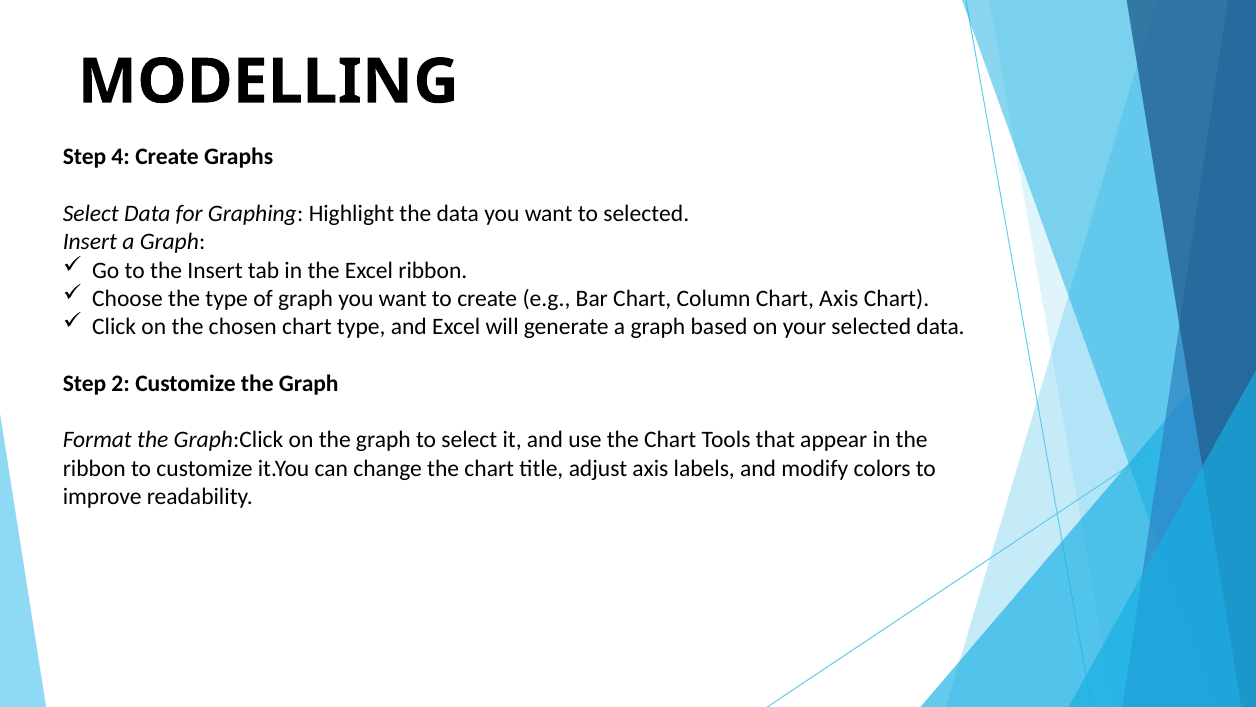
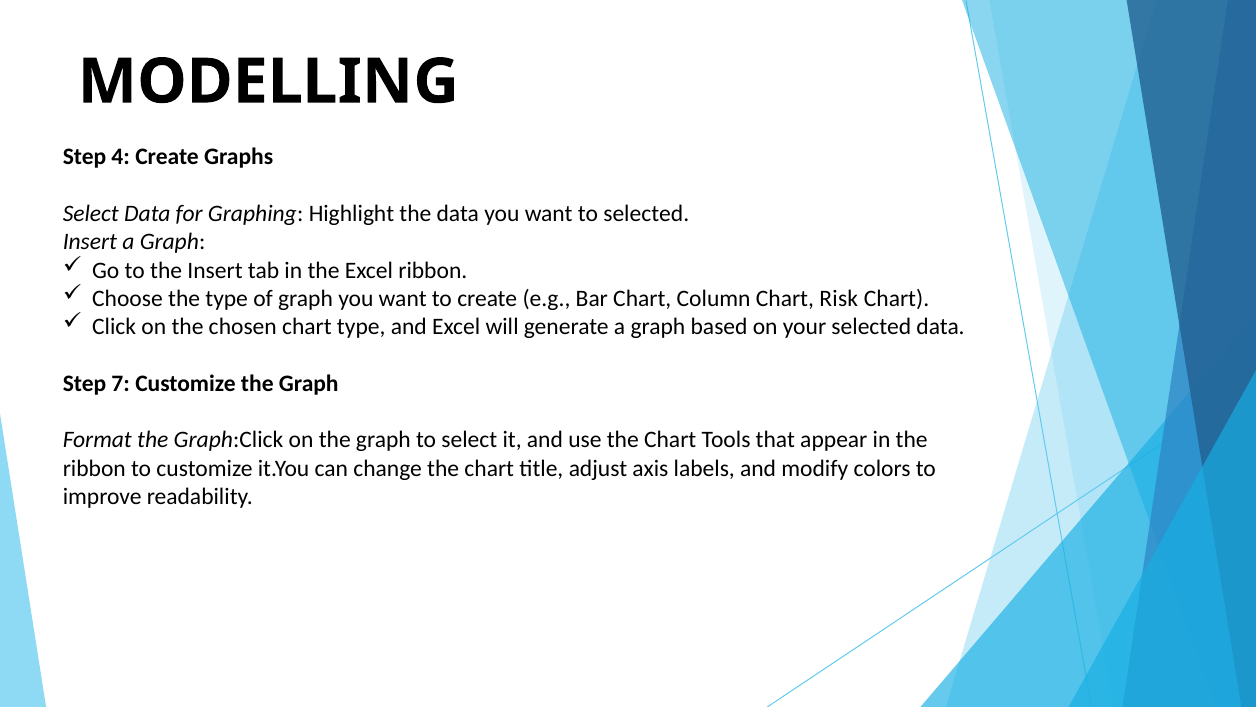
Chart Axis: Axis -> Risk
2: 2 -> 7
